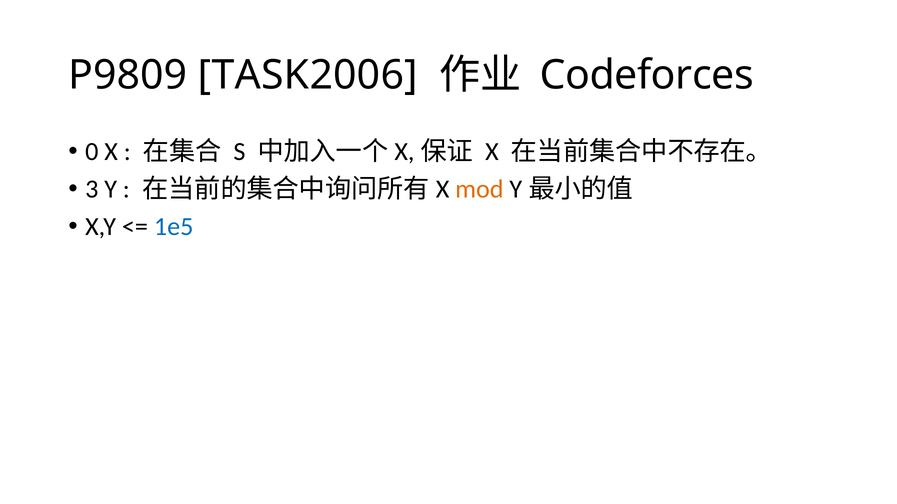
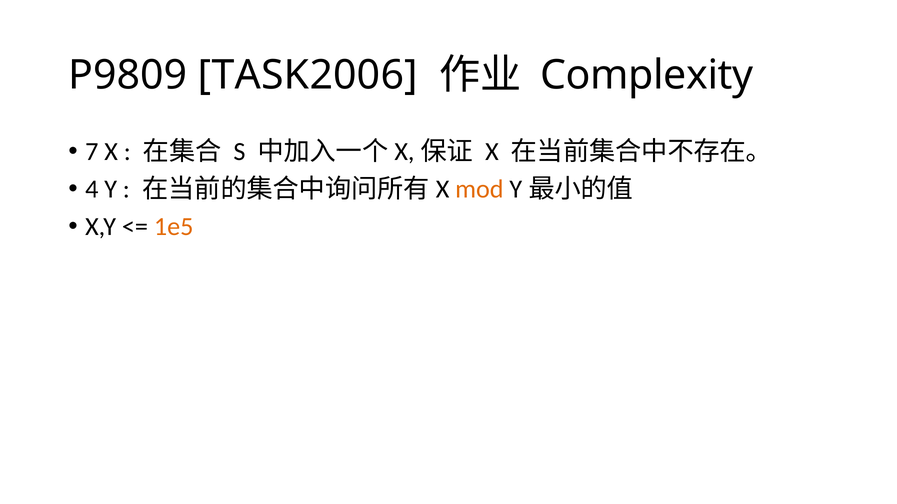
Codeforces: Codeforces -> Complexity
0: 0 -> 7
3: 3 -> 4
1e5 colour: blue -> orange
